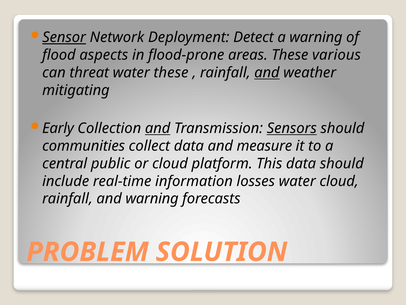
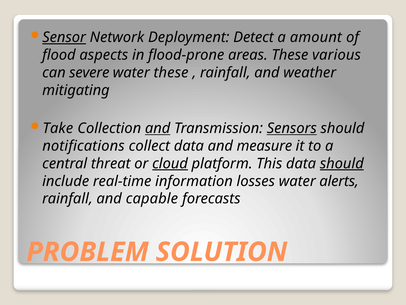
a warning: warning -> amount
threat: threat -> severe
and at (267, 73) underline: present -> none
Early: Early -> Take
communities: communities -> notifications
public: public -> threat
cloud at (170, 163) underline: none -> present
should at (342, 163) underline: none -> present
water cloud: cloud -> alerts
and warning: warning -> capable
